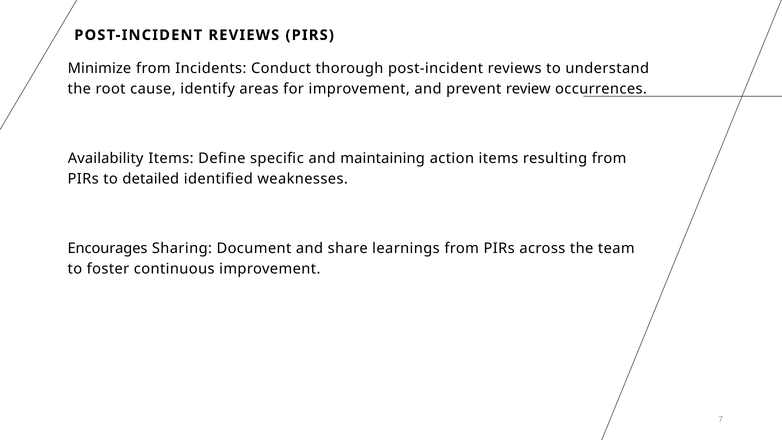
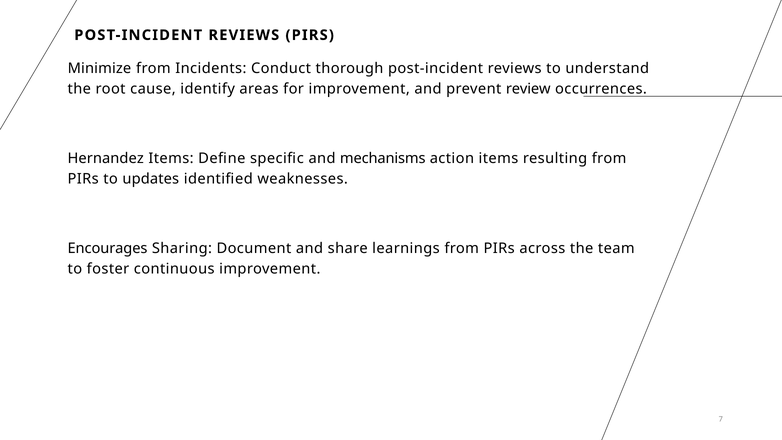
Availability: Availability -> Hernandez
maintaining: maintaining -> mechanisms
detailed: detailed -> updates
